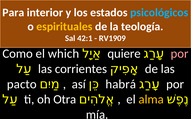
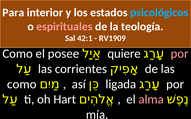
espirituales colour: yellow -> pink
which: which -> posee
habrá: habrá -> ligada
pacto at (22, 84): pacto -> como
Otra: Otra -> Hart
alma colour: yellow -> pink
